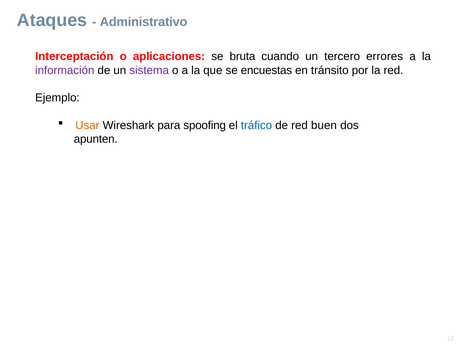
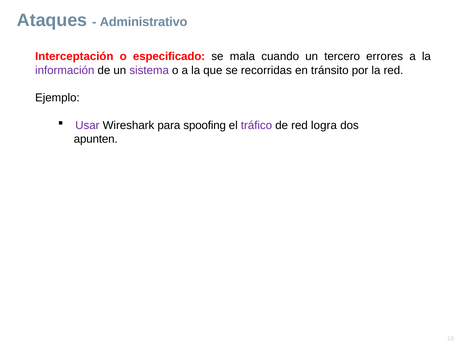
aplicaciones: aplicaciones -> especificado
bruta: bruta -> mala
encuestas: encuestas -> recorridas
Usar colour: orange -> purple
tráfico colour: blue -> purple
buen: buen -> logra
